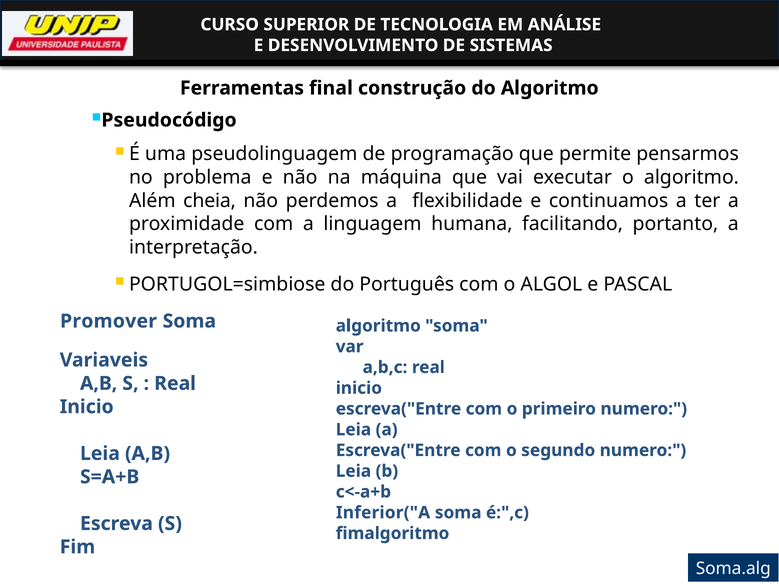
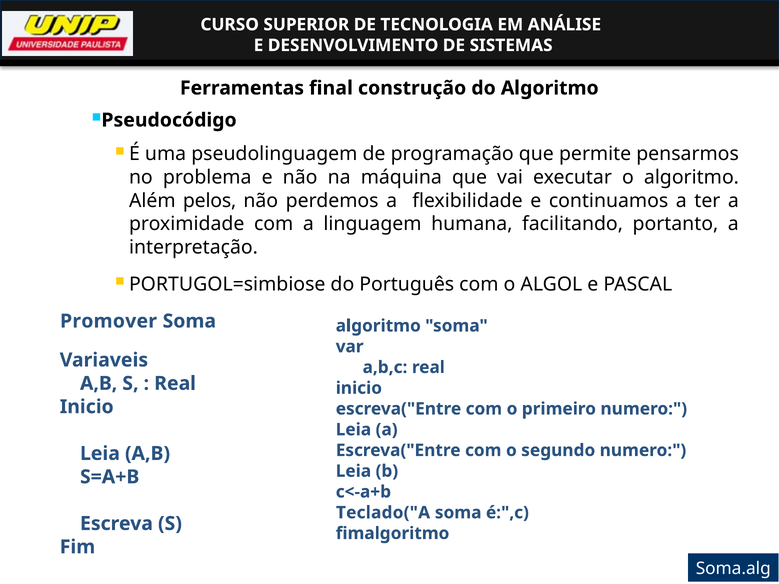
cheia: cheia -> pelos
Inferior("A: Inferior("A -> Teclado("A
